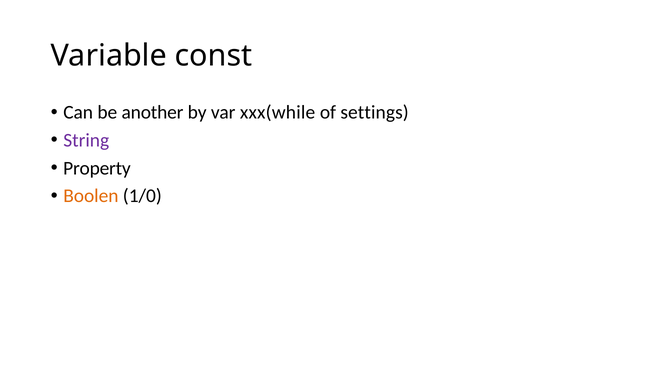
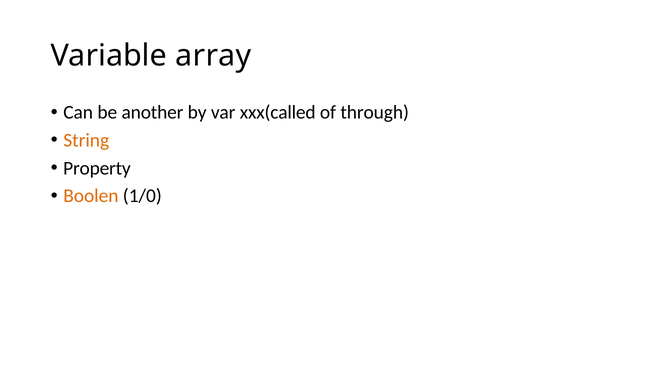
const: const -> array
xxx(while: xxx(while -> xxx(called
settings: settings -> through
String colour: purple -> orange
